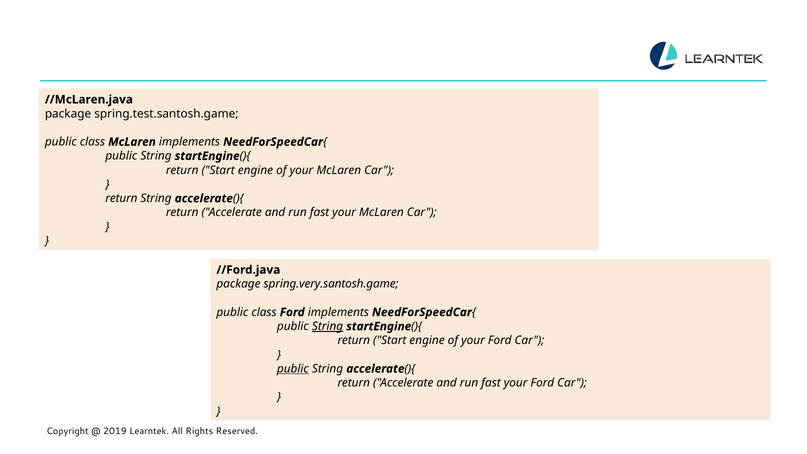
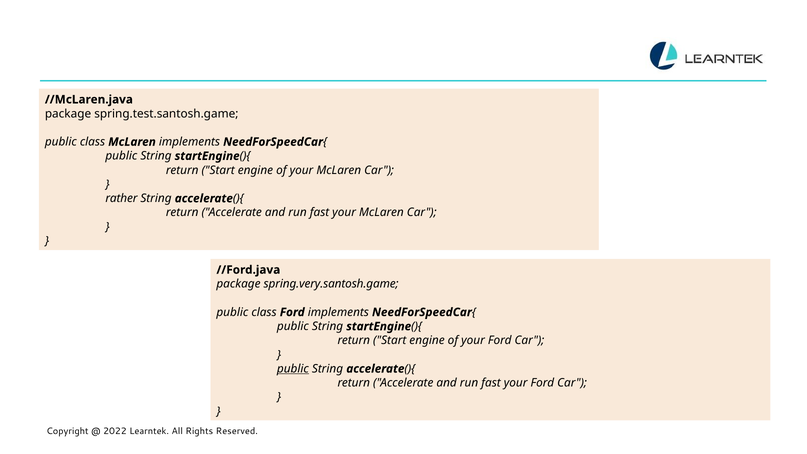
return at (121, 198): return -> rather
String at (328, 326) underline: present -> none
2019: 2019 -> 2022
